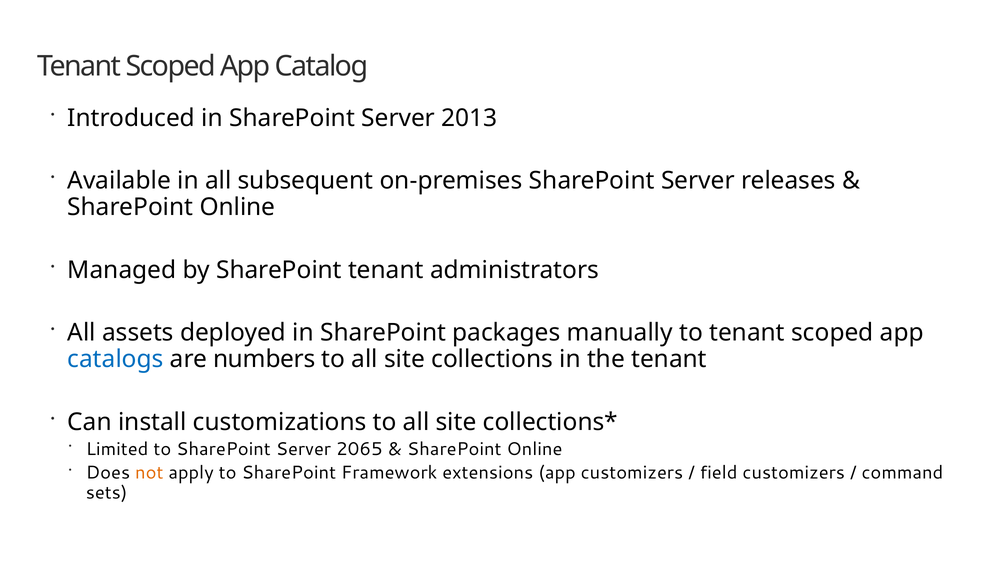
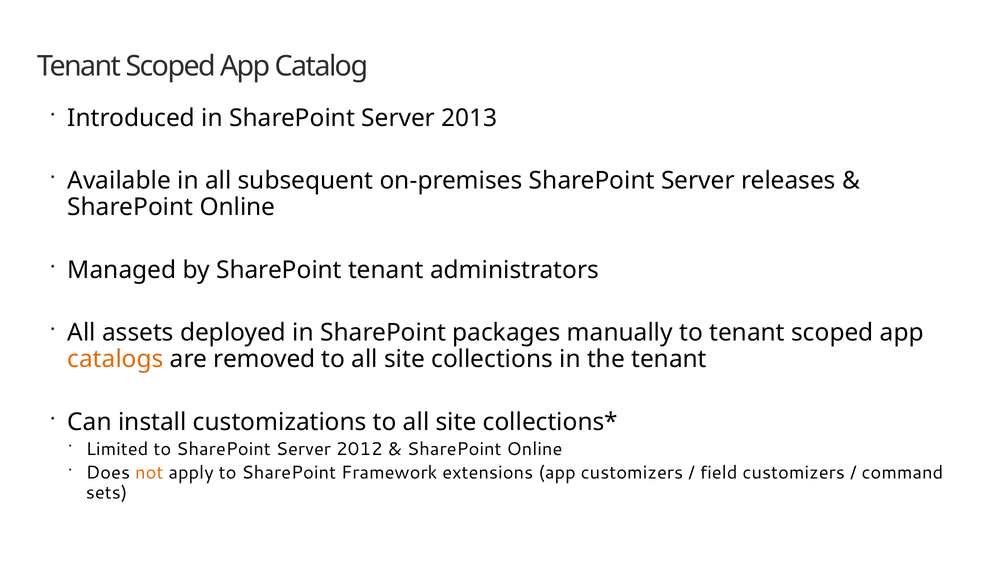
catalogs colour: blue -> orange
numbers: numbers -> removed
2065: 2065 -> 2012
